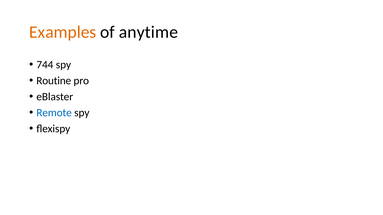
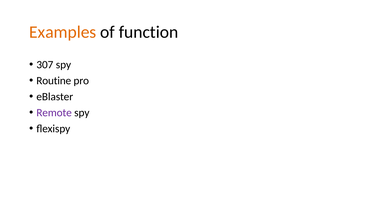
anytime: anytime -> function
744: 744 -> 307
Remote colour: blue -> purple
